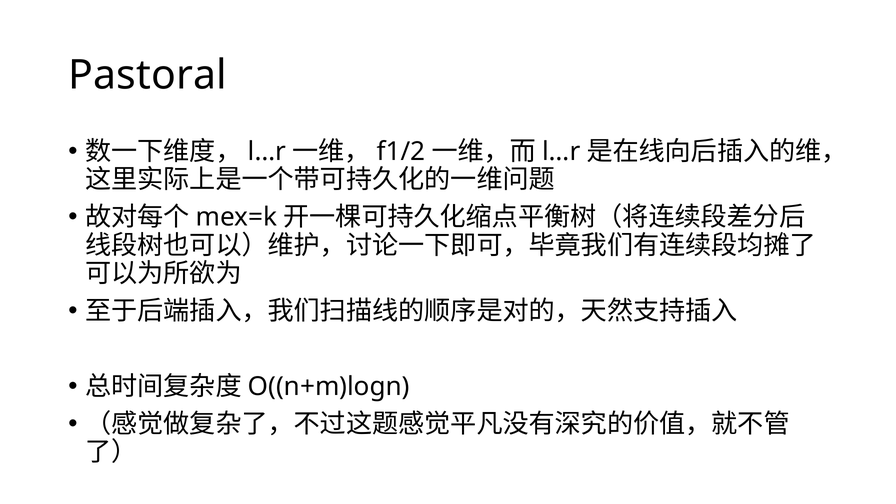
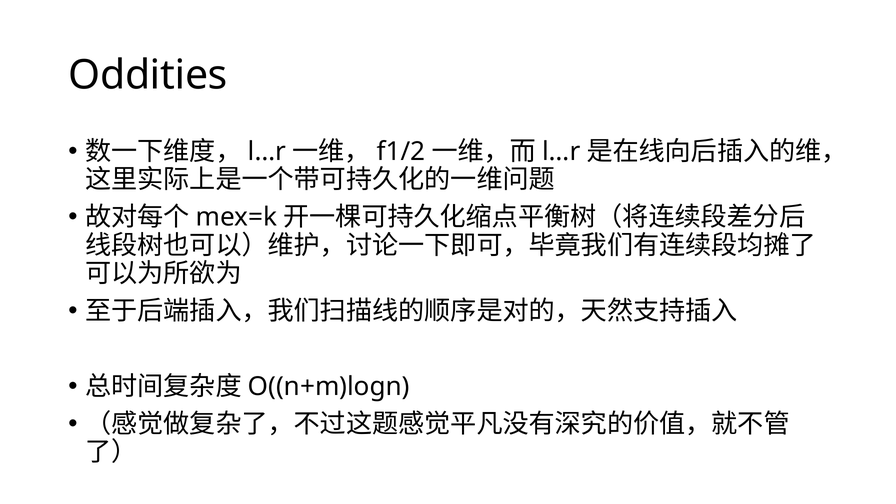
Pastoral: Pastoral -> Oddities
